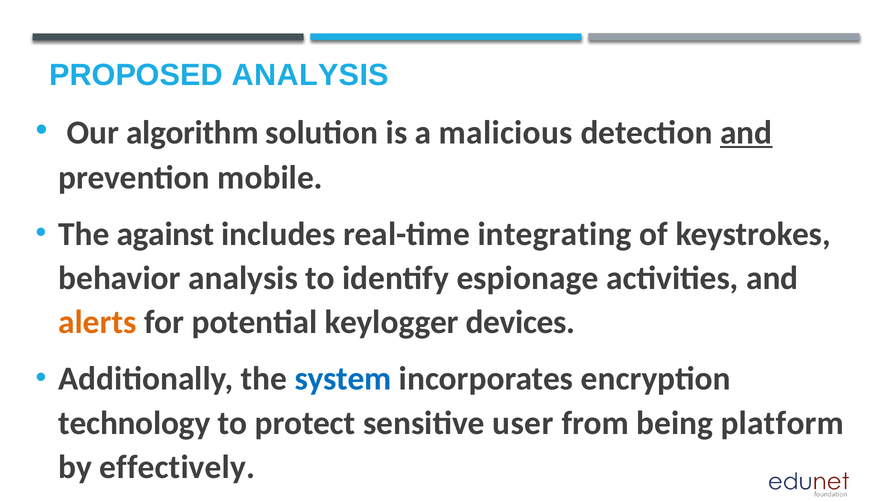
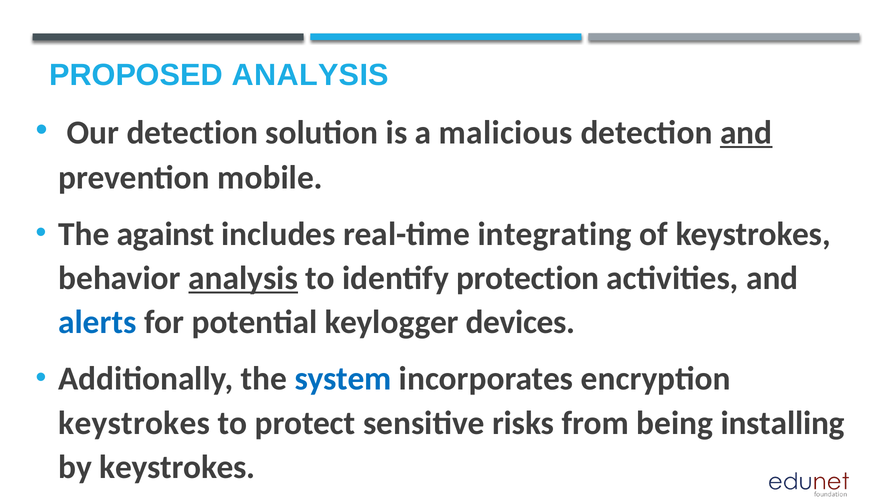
Our algorithm: algorithm -> detection
analysis at (243, 278) underline: none -> present
espionage: espionage -> protection
alerts colour: orange -> blue
technology at (134, 423): technology -> keystrokes
user: user -> risks
platform: platform -> installing
by effectively: effectively -> keystrokes
